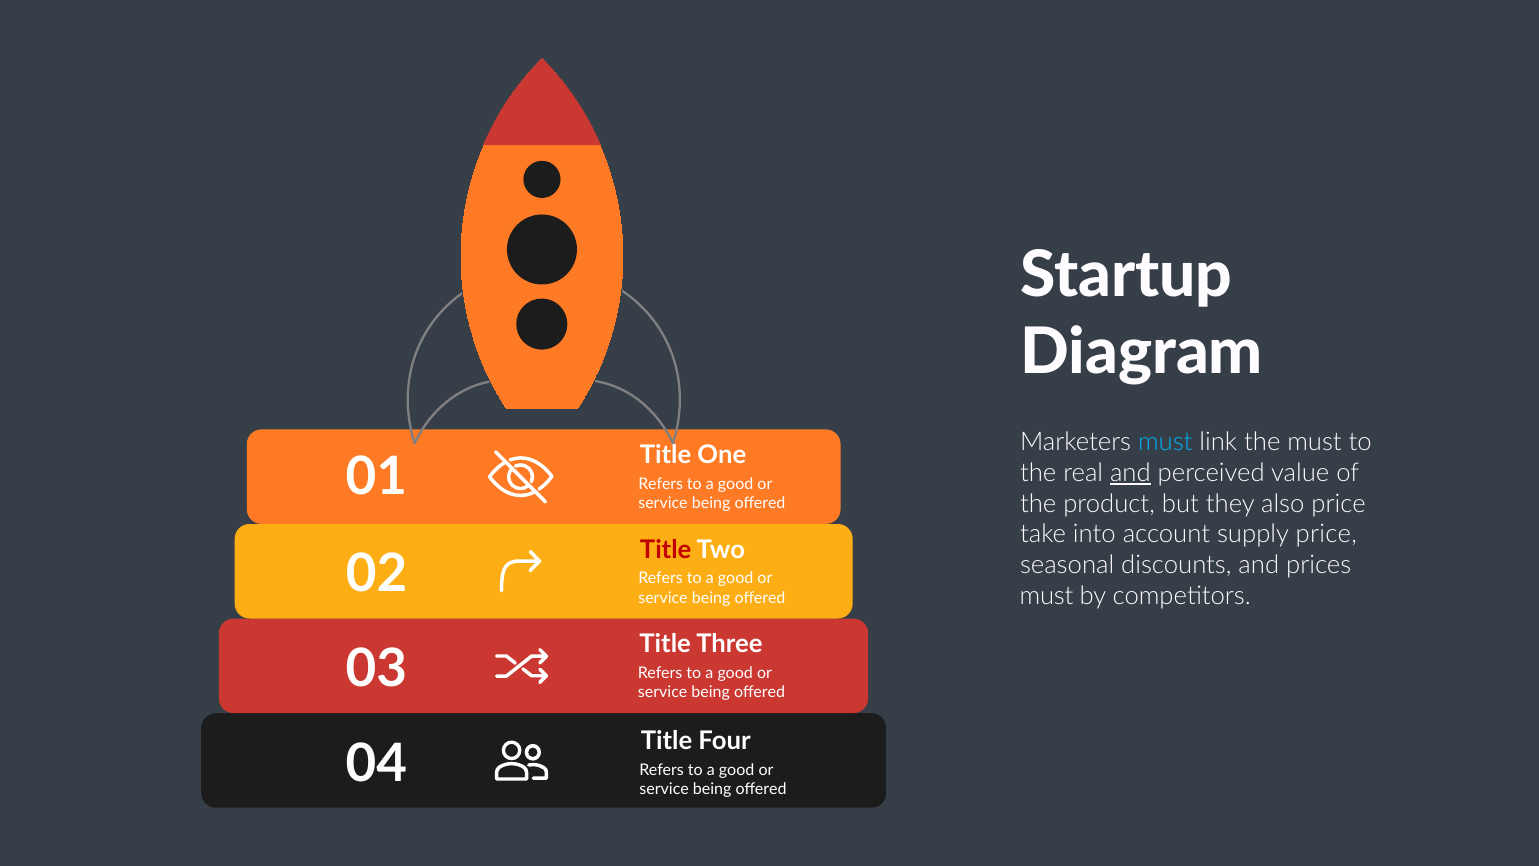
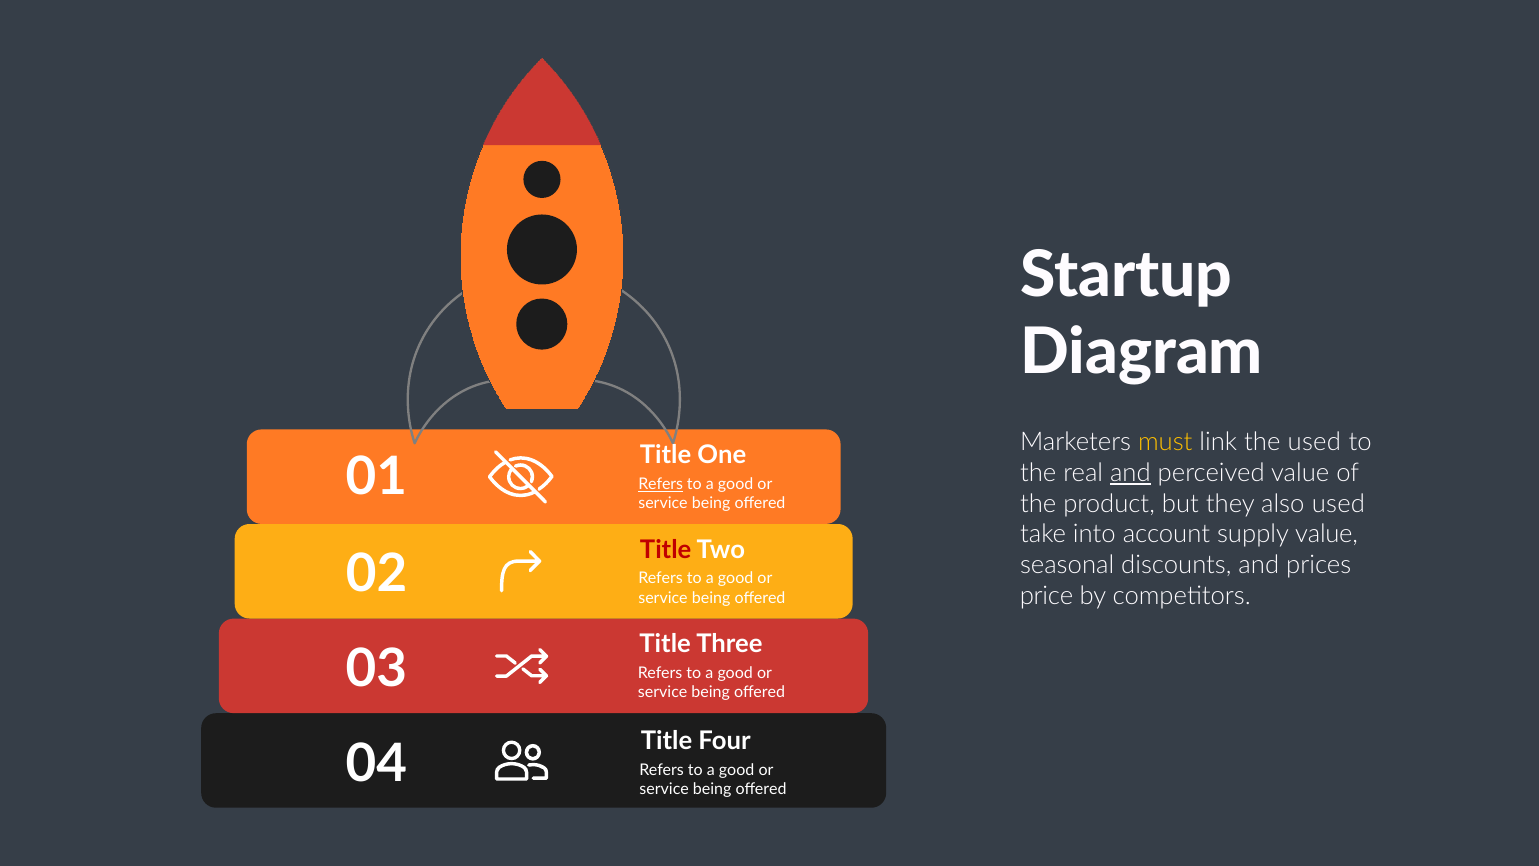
must at (1165, 442) colour: light blue -> yellow
the must: must -> used
Refers at (661, 484) underline: none -> present
also price: price -> used
supply price: price -> value
must at (1046, 596): must -> price
